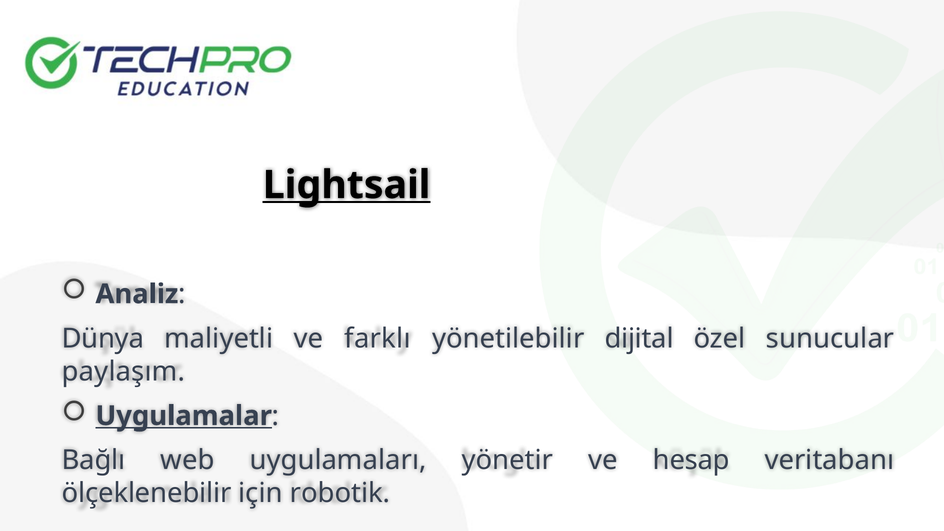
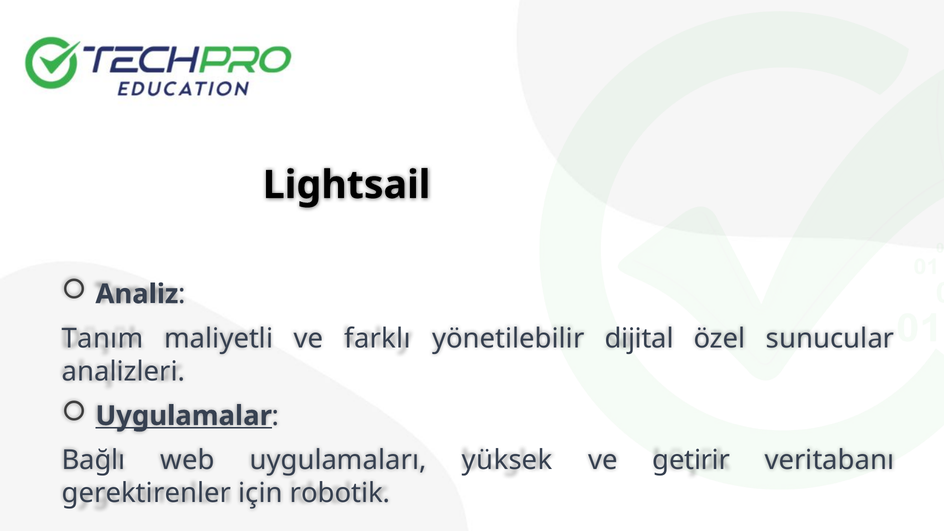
Lightsail underline: present -> none
Dünya: Dünya -> Tanım
paylaşım: paylaşım -> analizleri
yönetir: yönetir -> yüksek
hesap: hesap -> getirir
ölçeklenebilir: ölçeklenebilir -> gerektirenler
